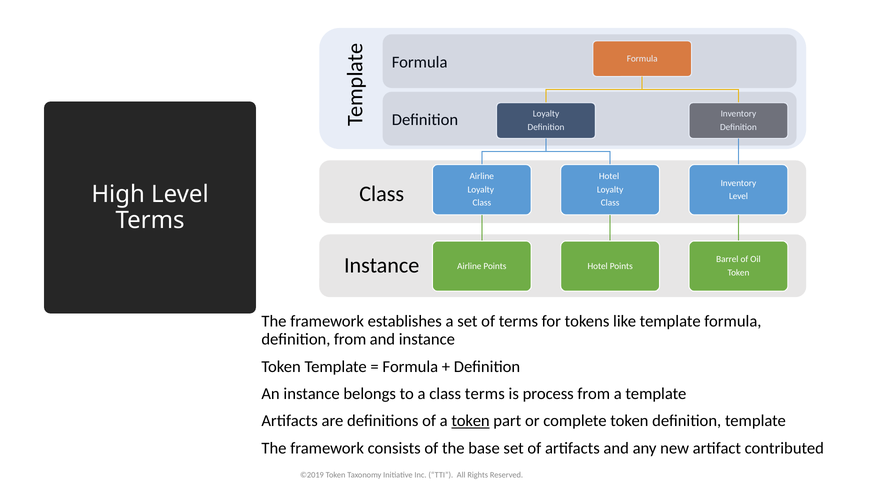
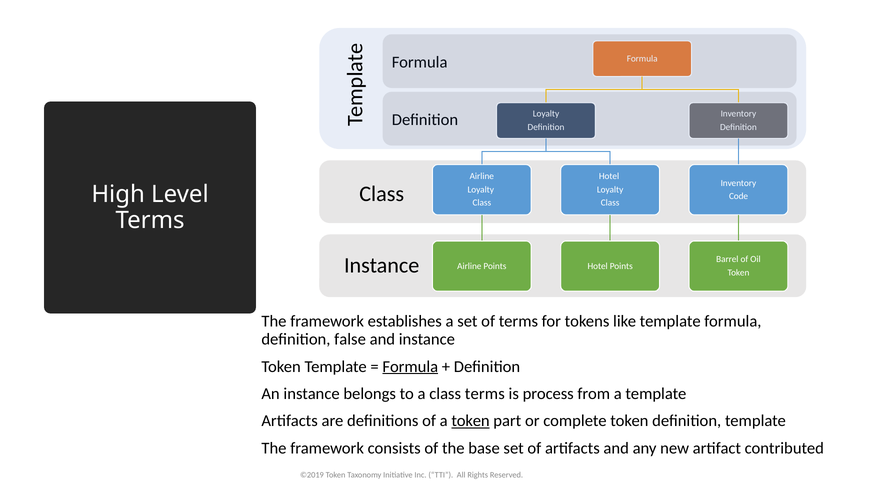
Level at (738, 196): Level -> Code
definition from: from -> false
Formula at (410, 367) underline: none -> present
